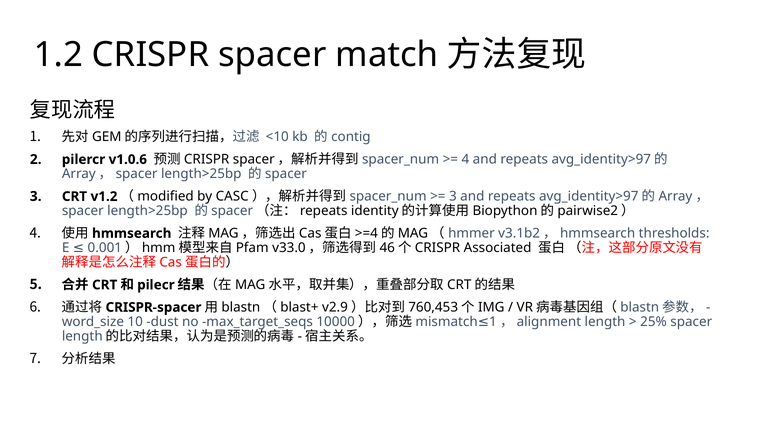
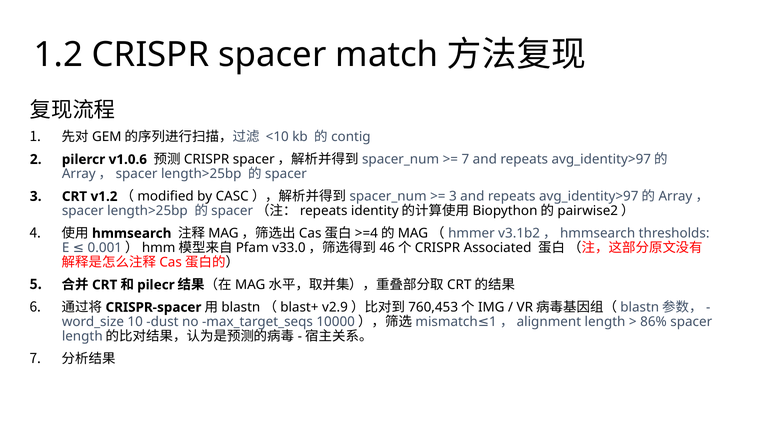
4 at (465, 159): 4 -> 7
25%: 25% -> 86%
